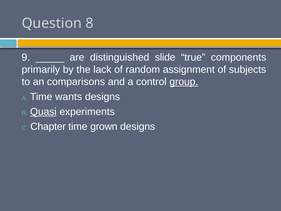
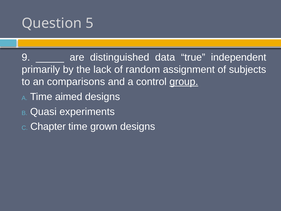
8: 8 -> 5
slide: slide -> data
components: components -> independent
wants: wants -> aimed
Quasi underline: present -> none
